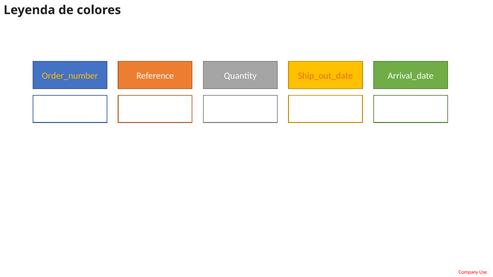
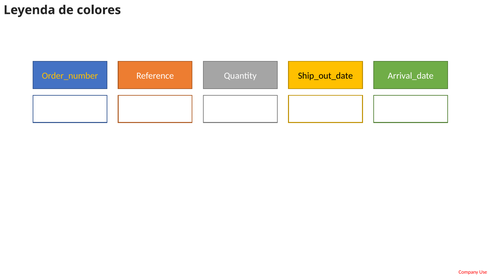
Ship_out_date colour: orange -> black
